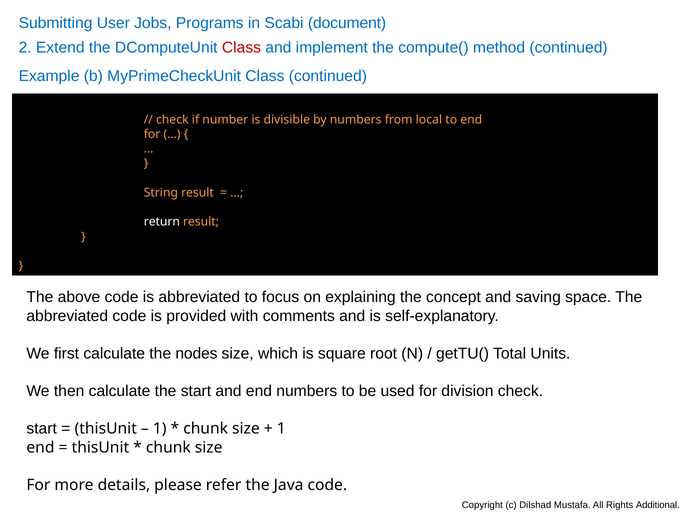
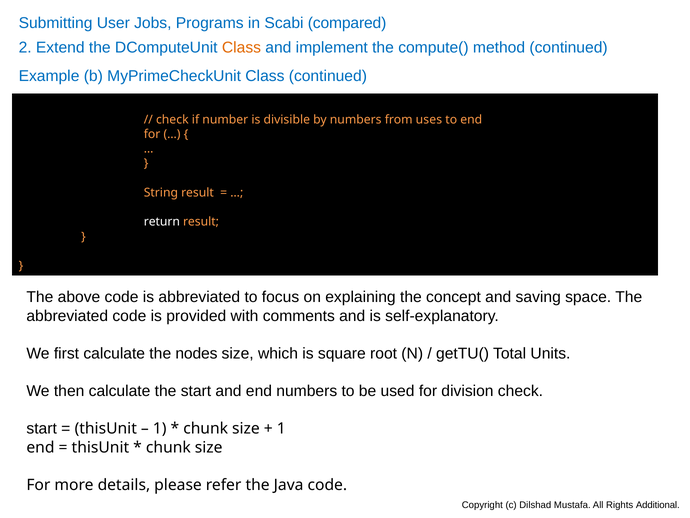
document: document -> compared
Class at (241, 47) colour: red -> orange
local: local -> uses
